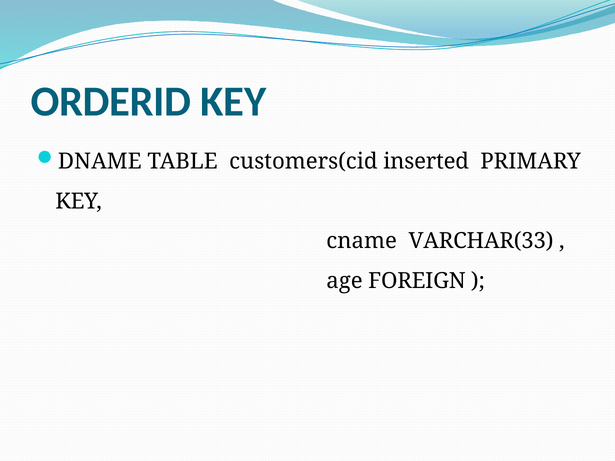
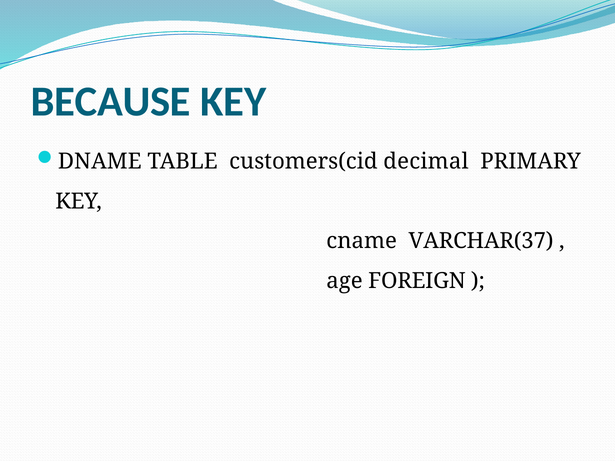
ORDERID: ORDERID -> BECAUSE
inserted: inserted -> decimal
VARCHAR(33: VARCHAR(33 -> VARCHAR(37
